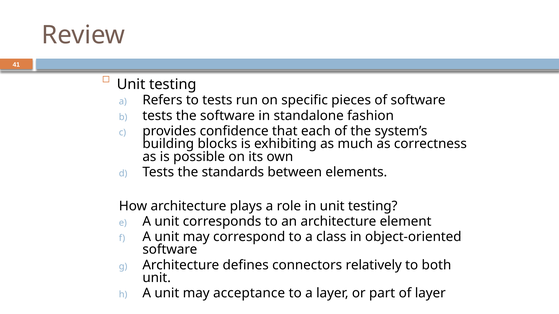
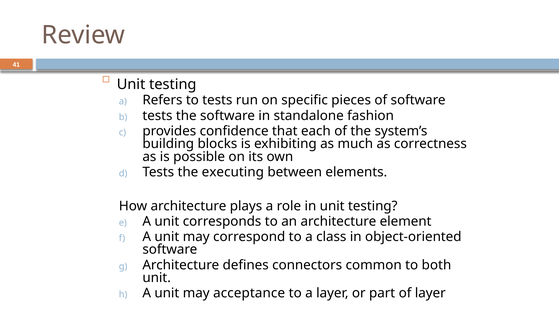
standards: standards -> executing
relatively: relatively -> common
